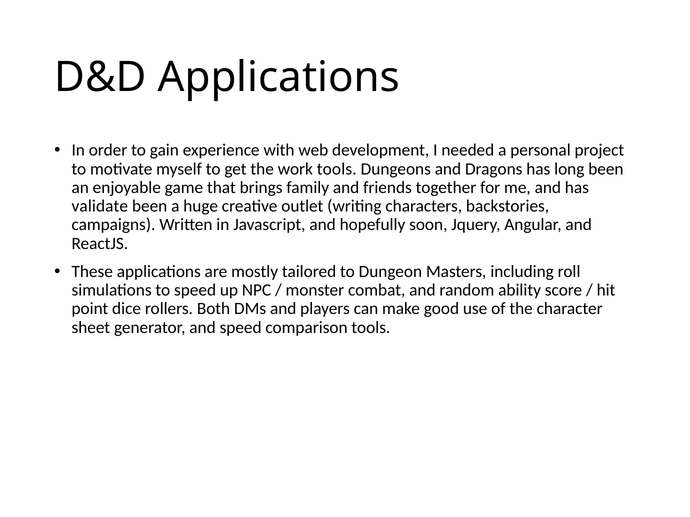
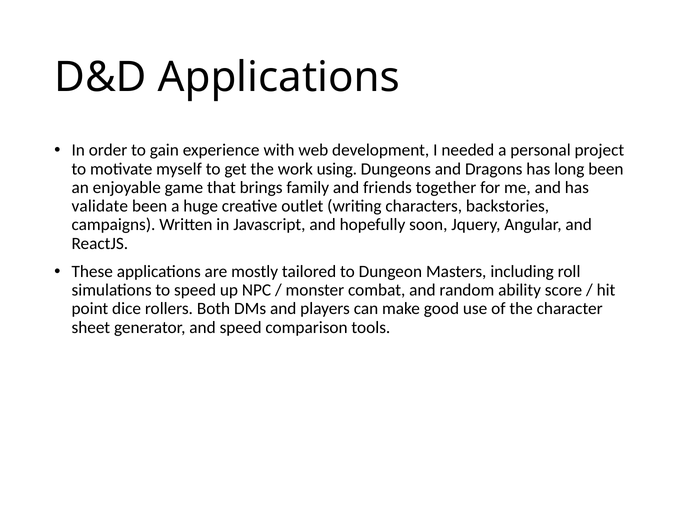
work tools: tools -> using
